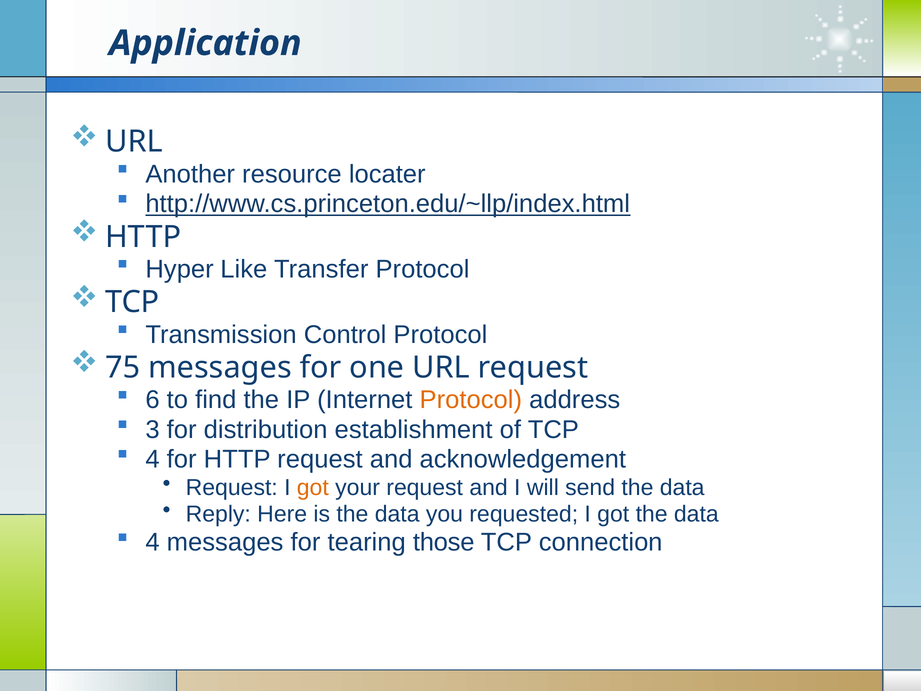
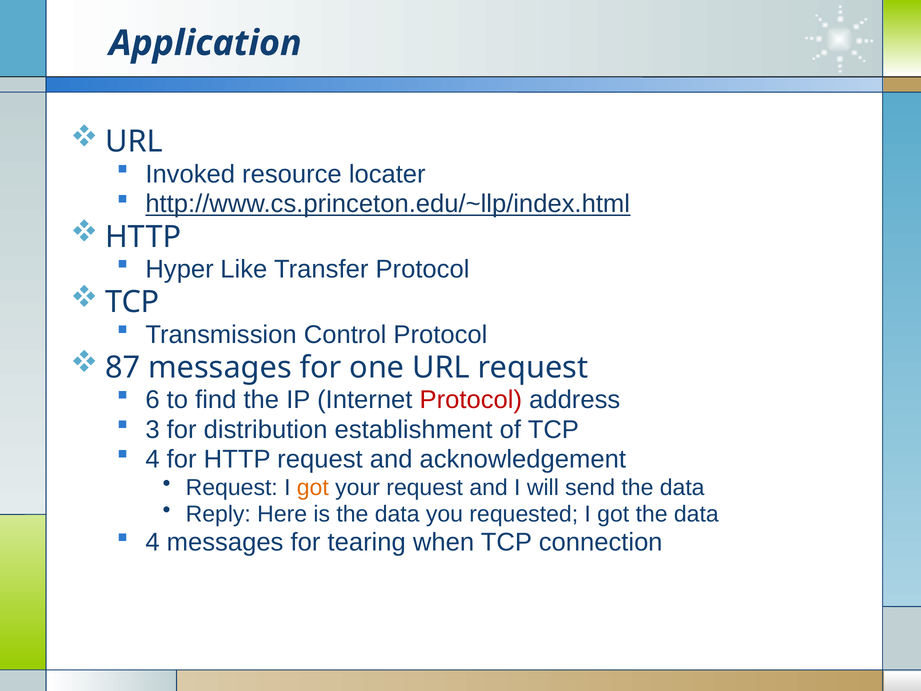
Another: Another -> Invoked
75: 75 -> 87
Protocol at (471, 400) colour: orange -> red
those: those -> when
